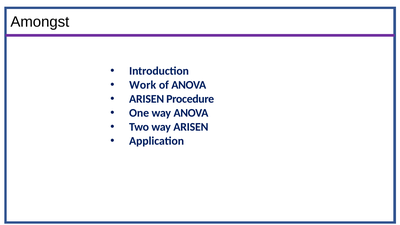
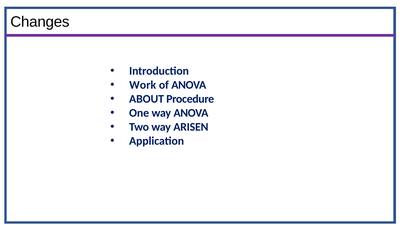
Amongst: Amongst -> Changes
ARISEN at (147, 99): ARISEN -> ABOUT
